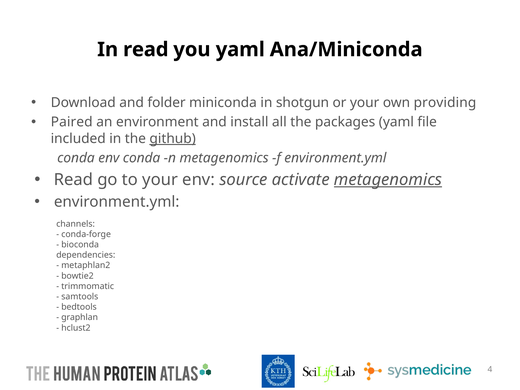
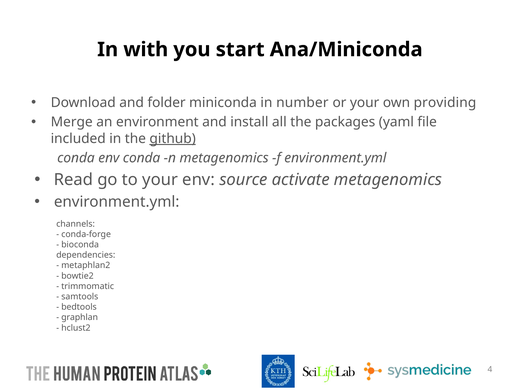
In read: read -> with
you yaml: yaml -> start
shotgun: shotgun -> number
Paired: Paired -> Merge
metagenomics at (388, 180) underline: present -> none
